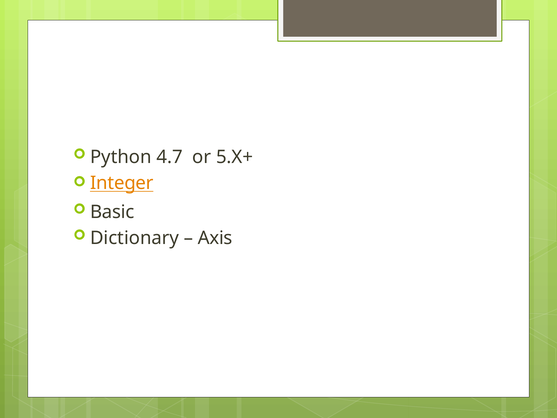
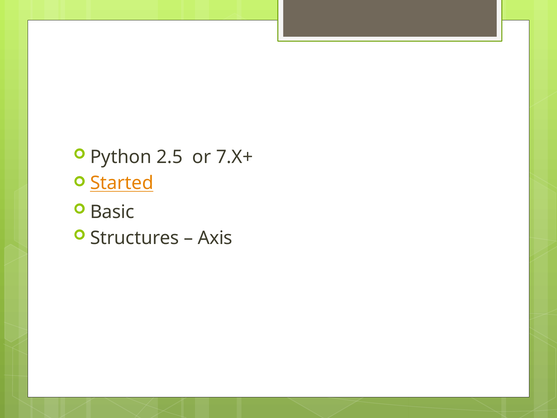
4.7: 4.7 -> 2.5
5.X+: 5.X+ -> 7.X+
Integer: Integer -> Started
Dictionary: Dictionary -> Structures
